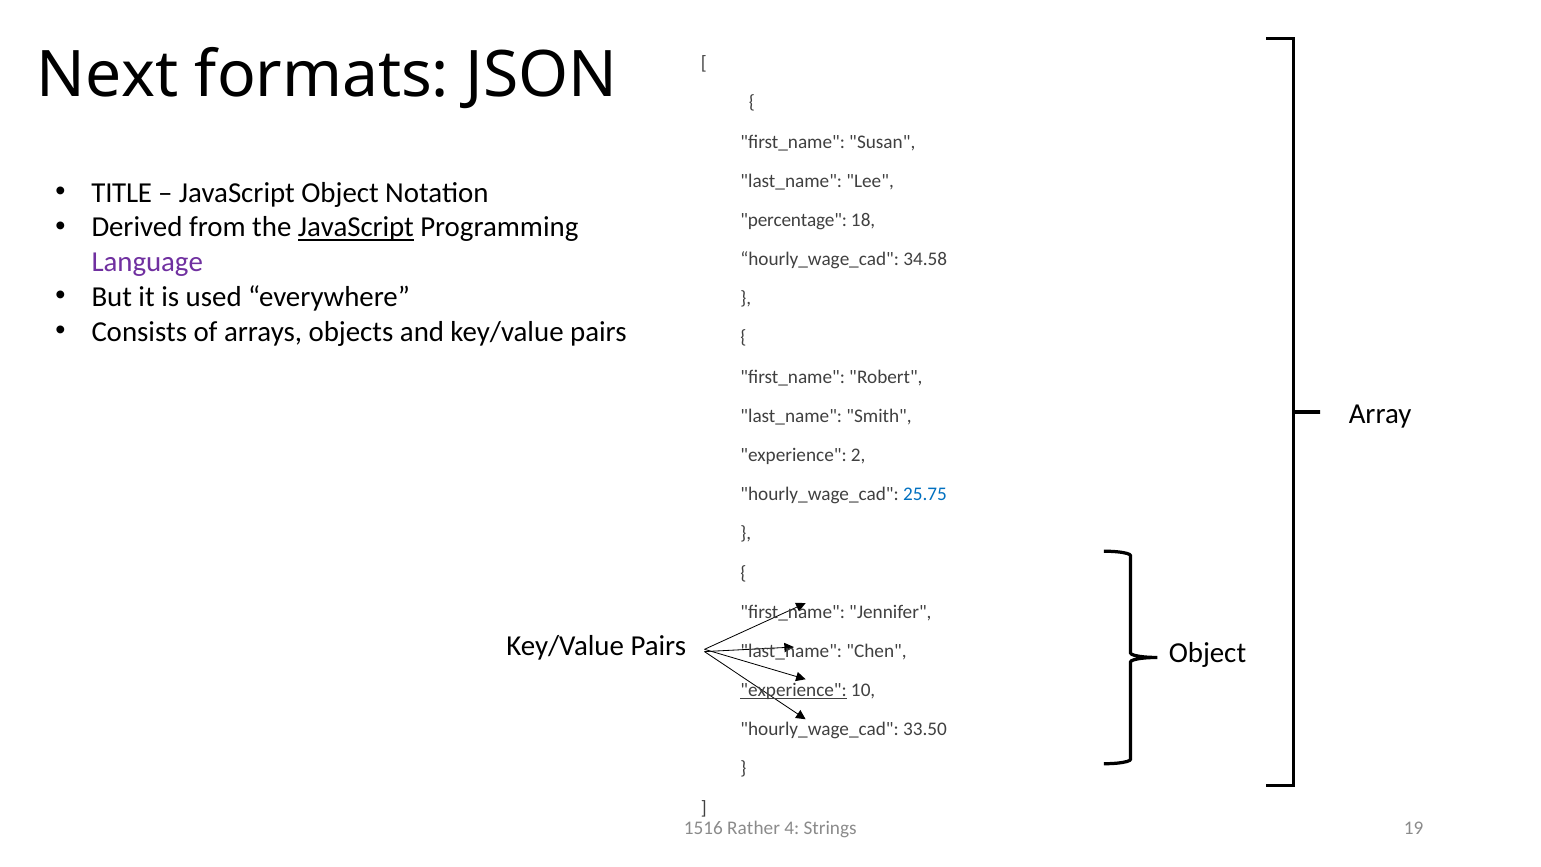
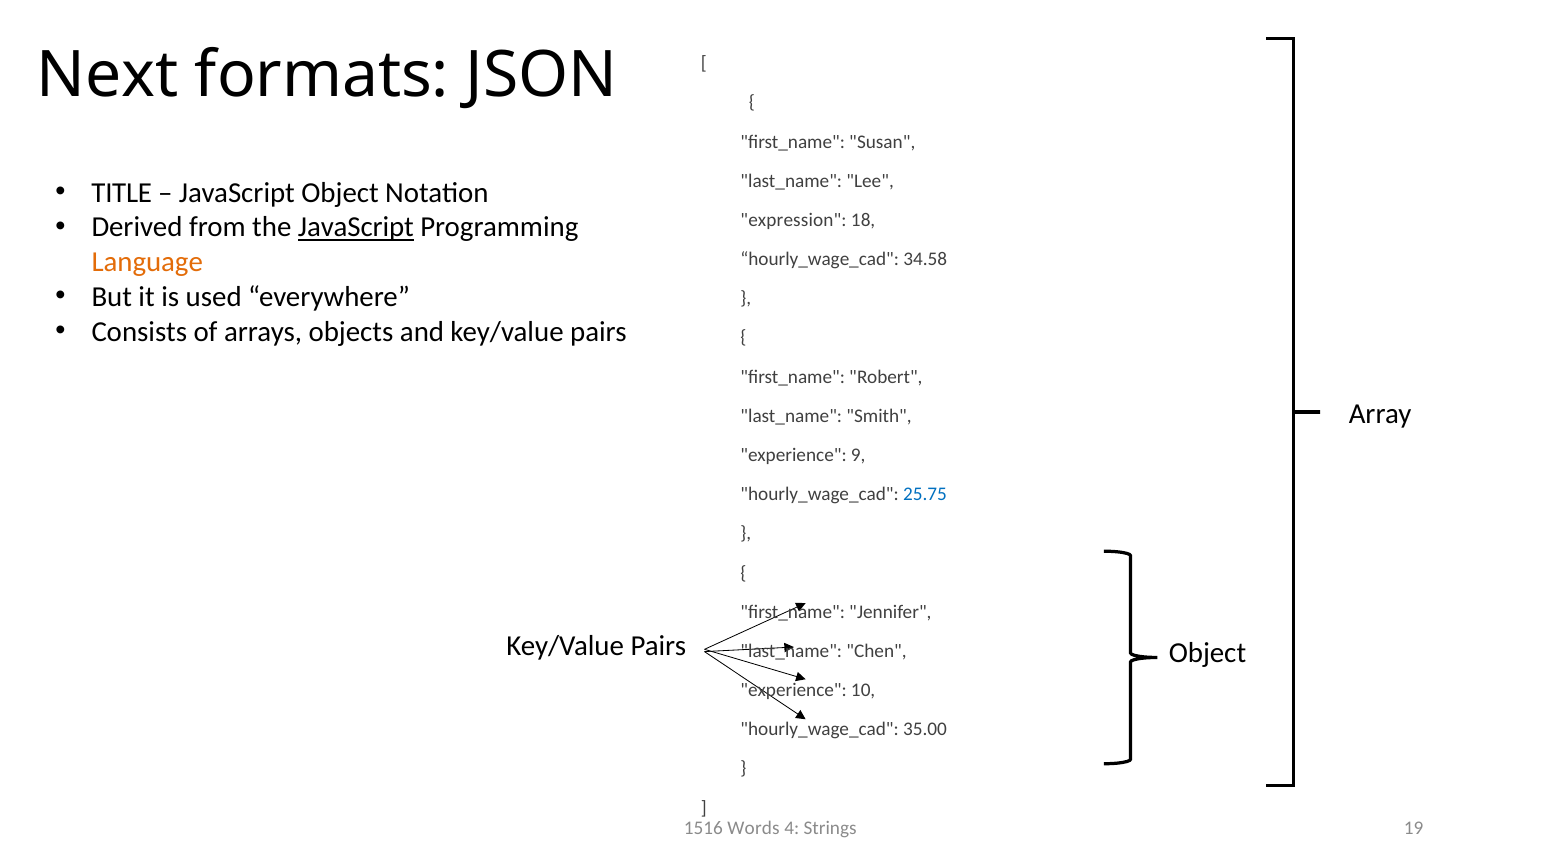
percentage: percentage -> expression
Language colour: purple -> orange
2: 2 -> 9
experience at (794, 690) underline: present -> none
33.50: 33.50 -> 35.00
Rather: Rather -> Words
